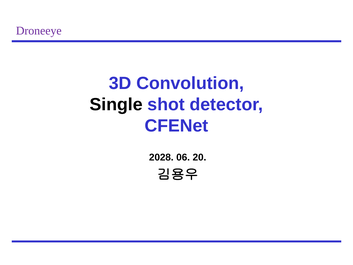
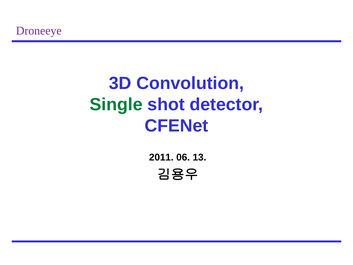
Single colour: black -> green
2028: 2028 -> 2011
20: 20 -> 13
